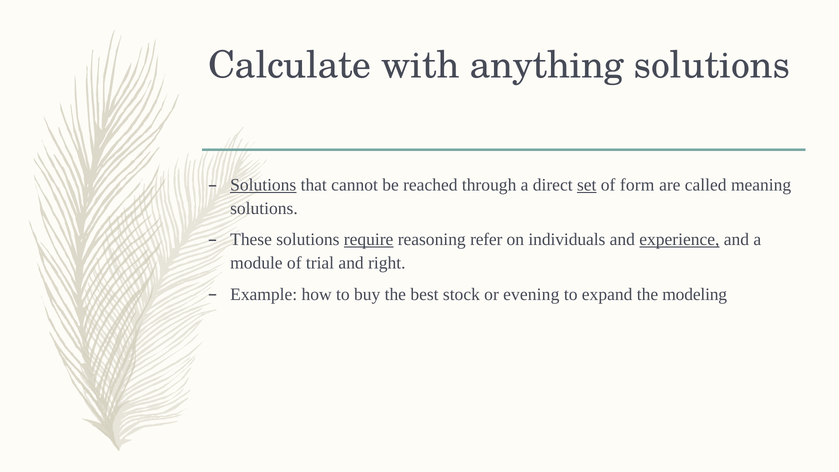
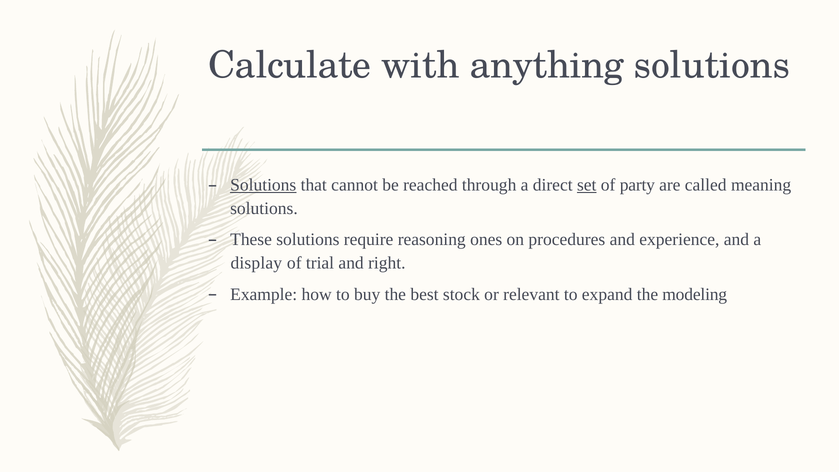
form: form -> party
require underline: present -> none
refer: refer -> ones
individuals: individuals -> procedures
experience underline: present -> none
module: module -> display
evening: evening -> relevant
